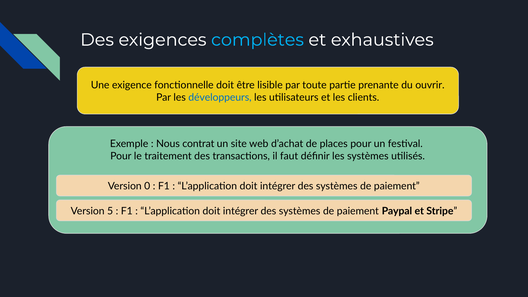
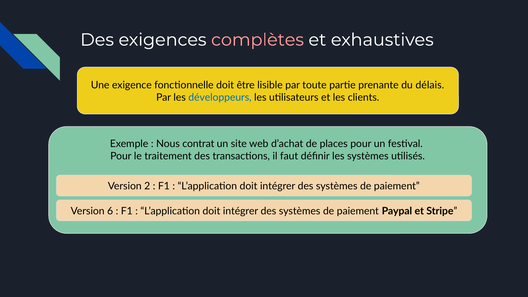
complètes colour: light blue -> pink
ouvrir: ouvrir -> délais
0: 0 -> 2
5: 5 -> 6
